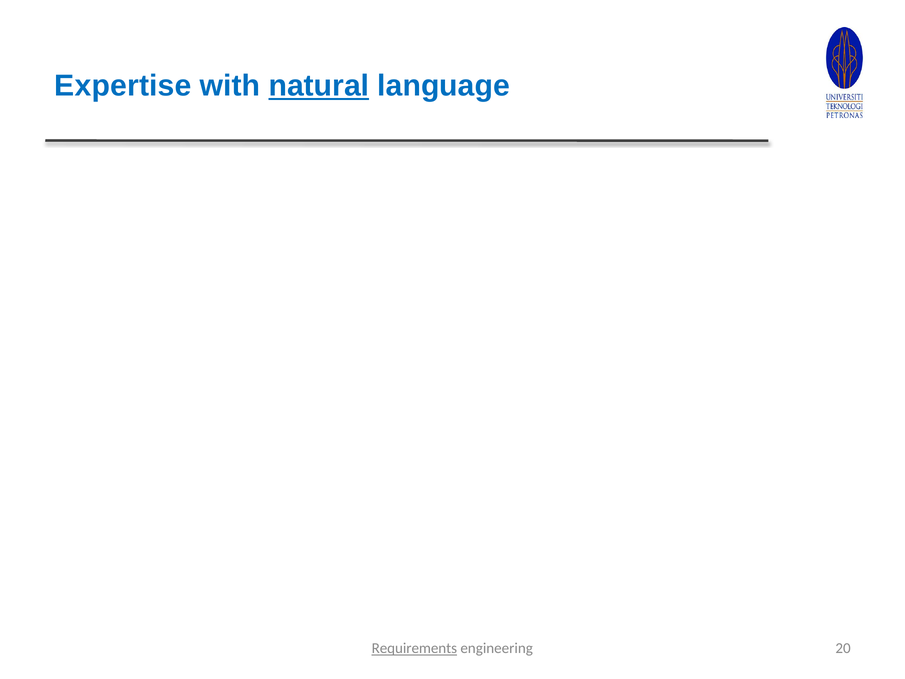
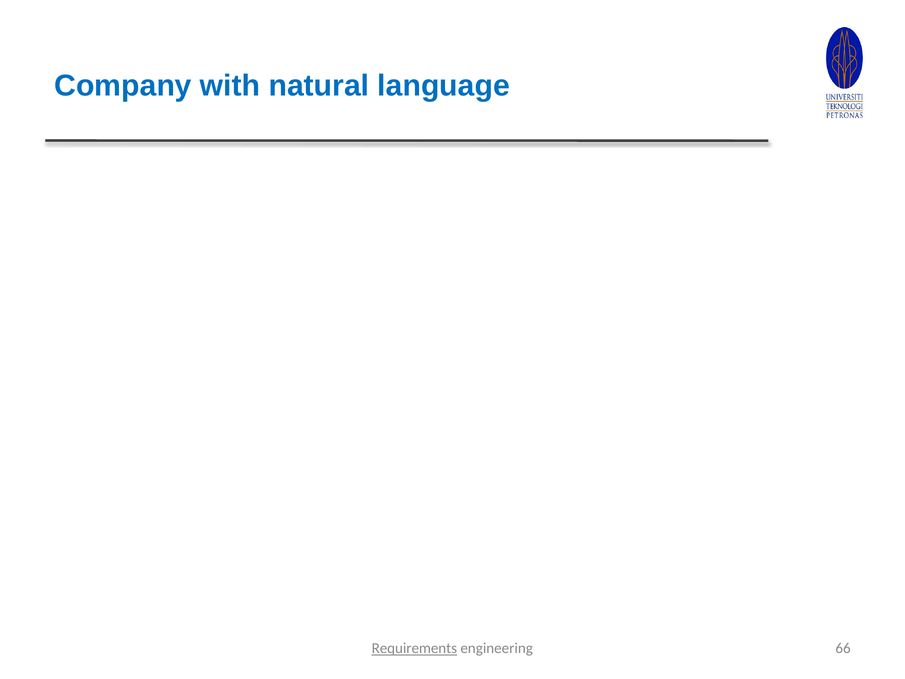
Expertise: Expertise -> Company
natural underline: present -> none
20: 20 -> 66
